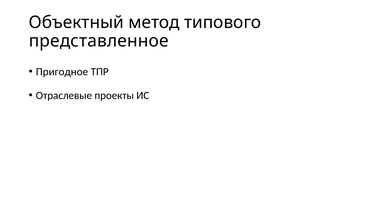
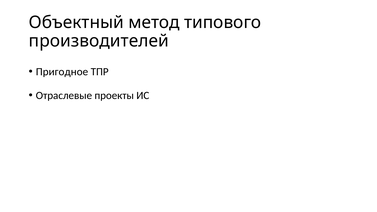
представленное: представленное -> производителей
